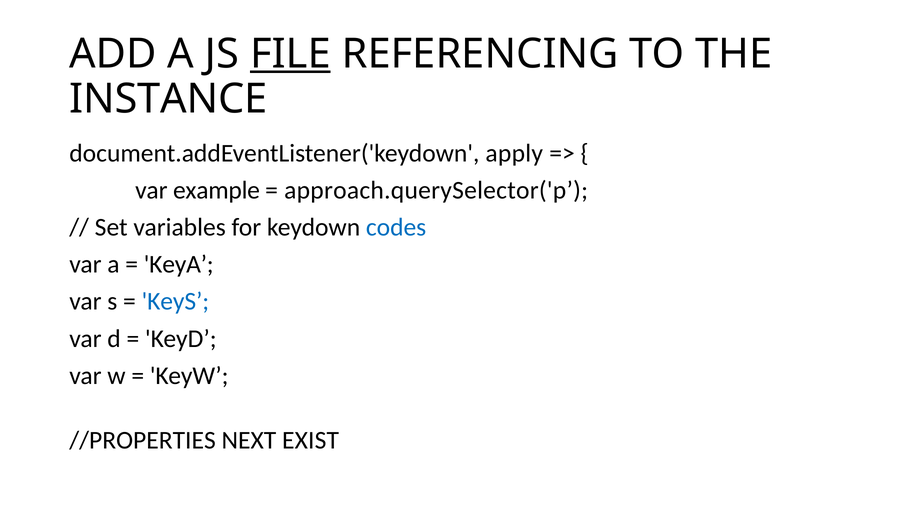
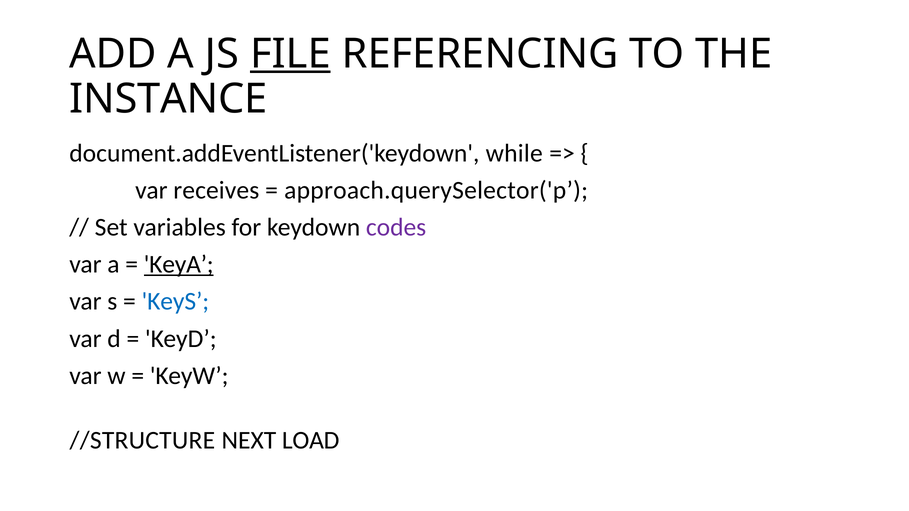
apply: apply -> while
example: example -> receives
codes colour: blue -> purple
KeyA underline: none -> present
//PROPERTIES: //PROPERTIES -> //STRUCTURE
EXIST: EXIST -> LOAD
